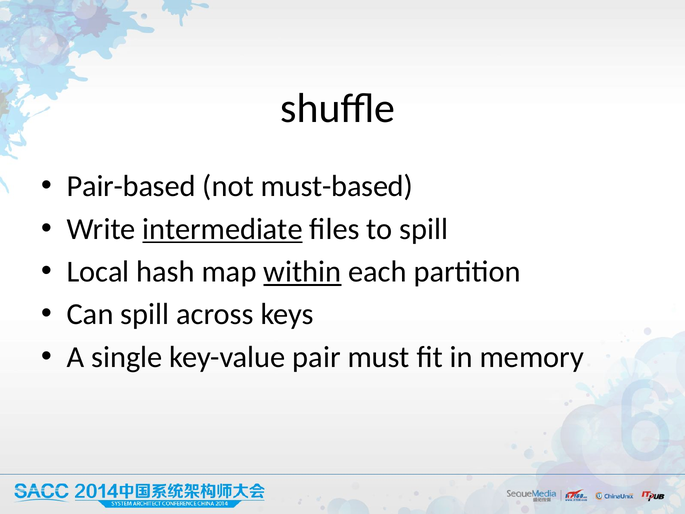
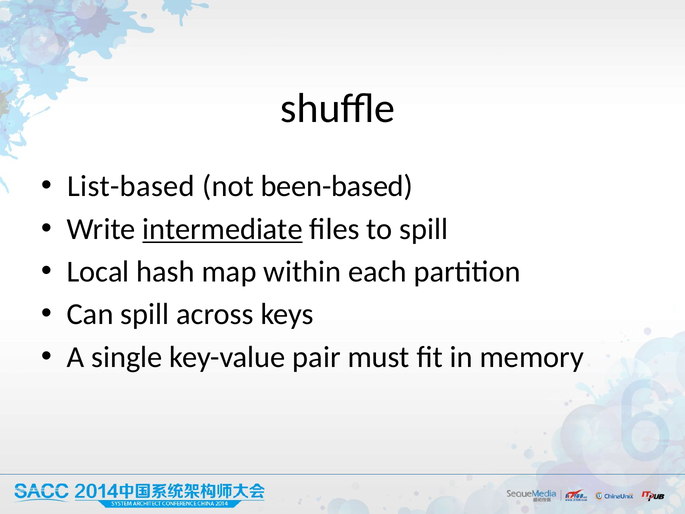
Pair-based: Pair-based -> List-based
must-based: must-based -> been-based
within underline: present -> none
